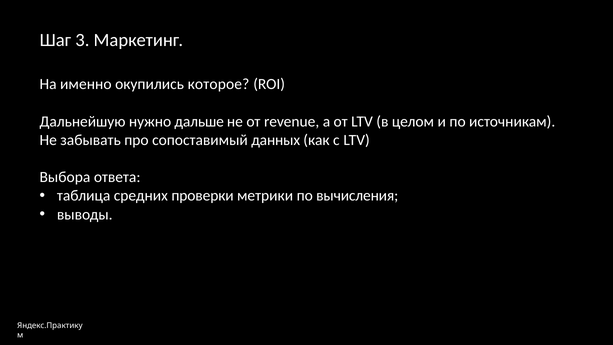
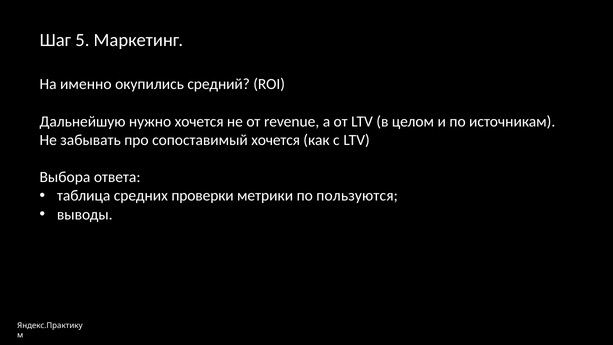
3: 3 -> 5
которое: которое -> средний
нужно дальше: дальше -> хочется
сопоставимый данных: данных -> хочется
вычисления: вычисления -> пользуются
